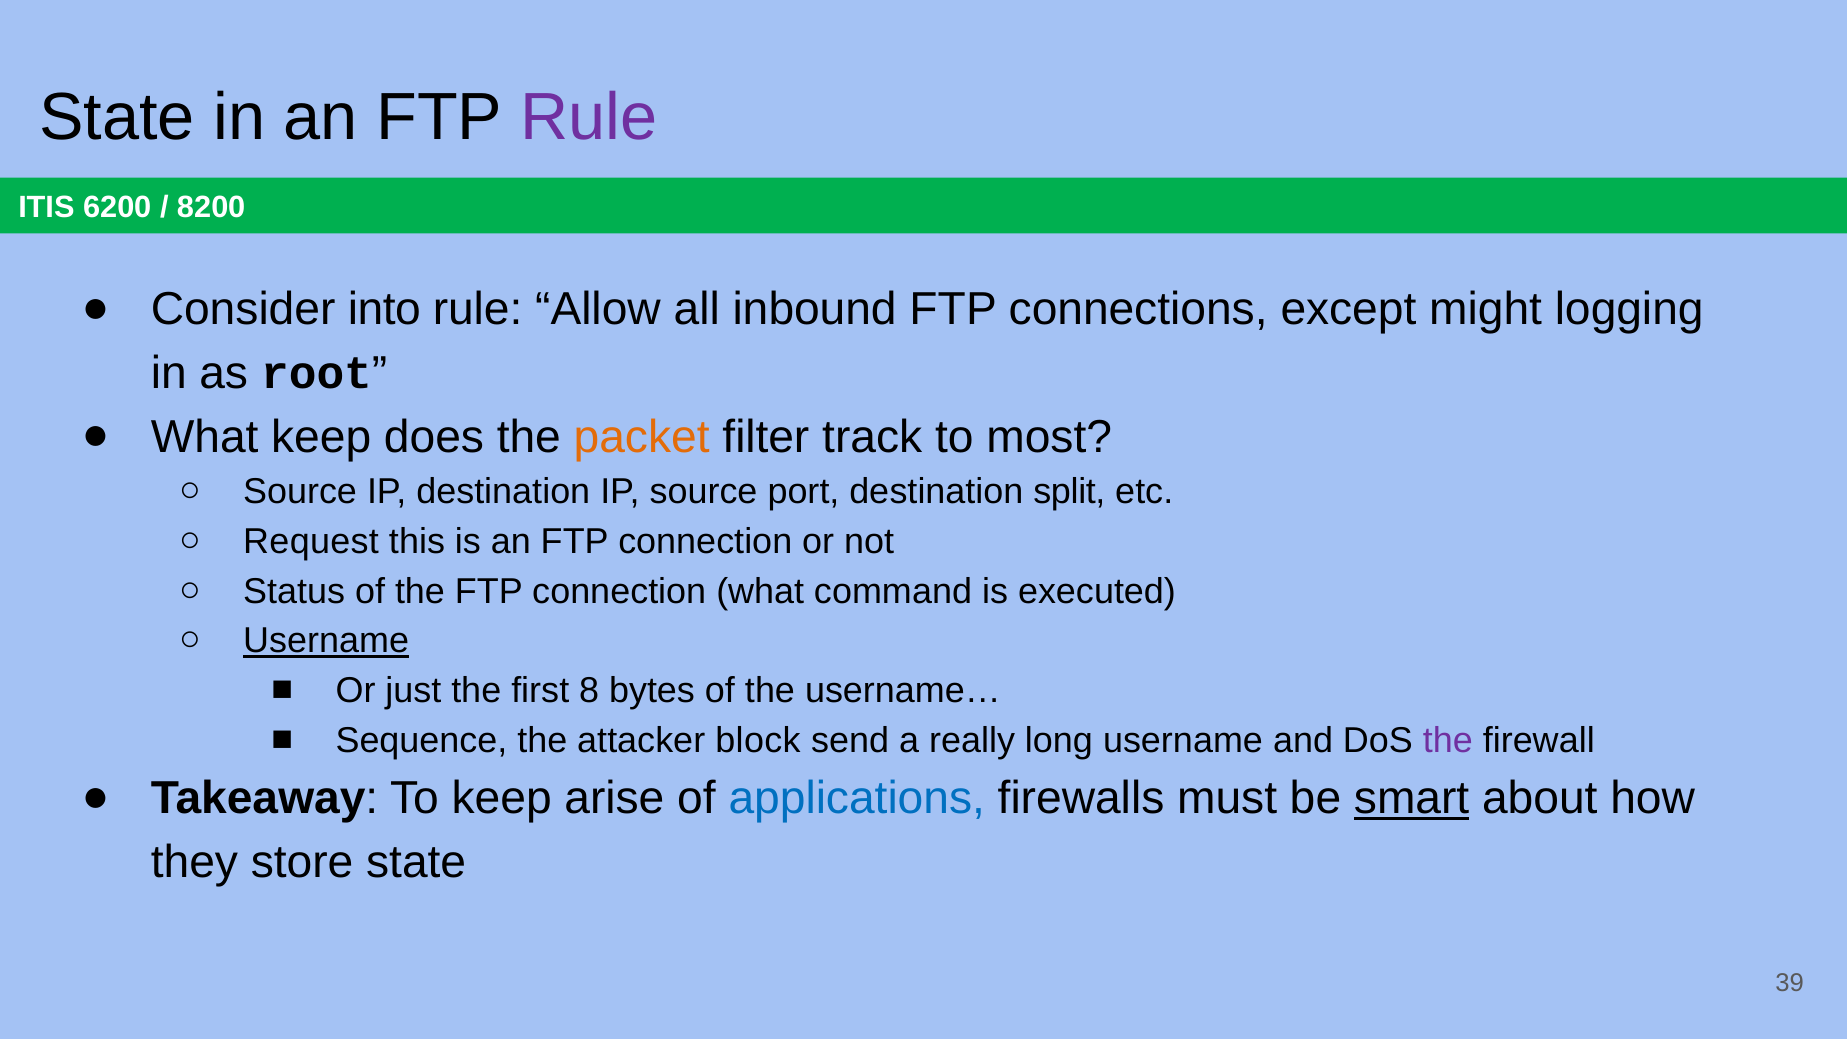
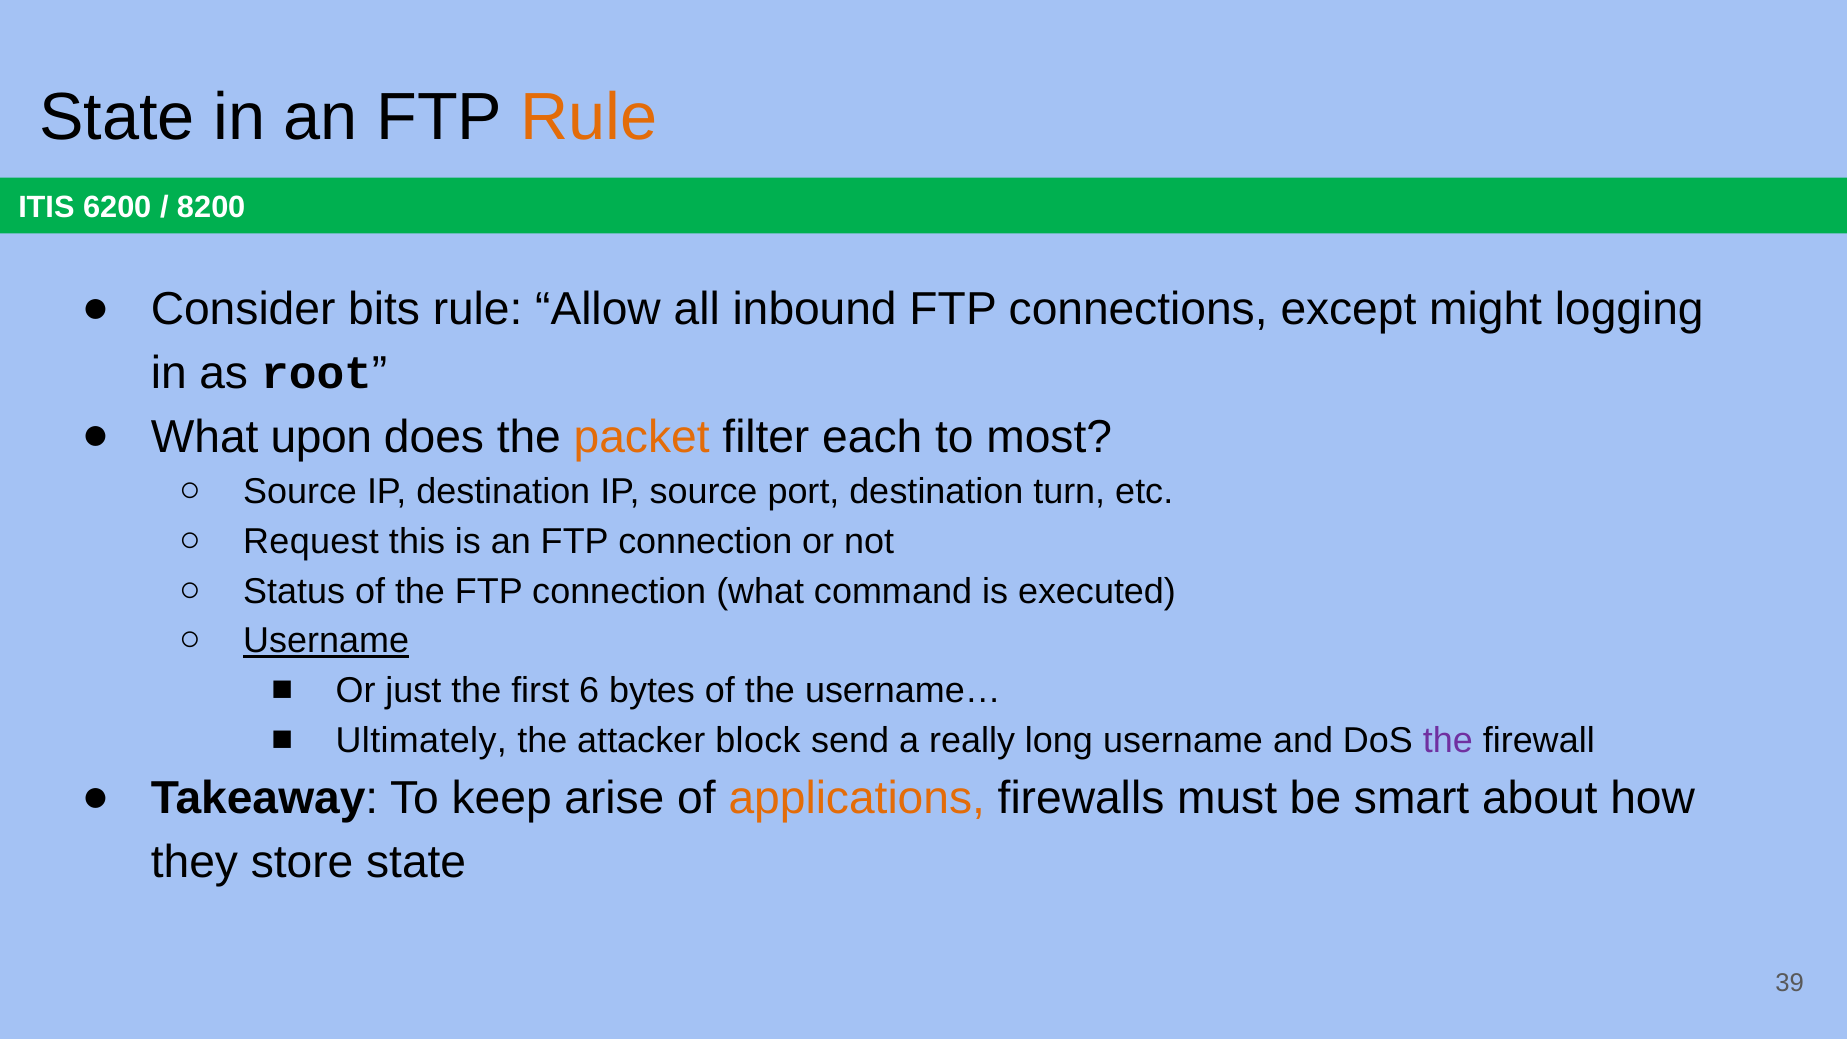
Rule at (589, 118) colour: purple -> orange
into: into -> bits
What keep: keep -> upon
track: track -> each
split: split -> turn
8: 8 -> 6
Sequence: Sequence -> Ultimately
applications colour: blue -> orange
smart underline: present -> none
